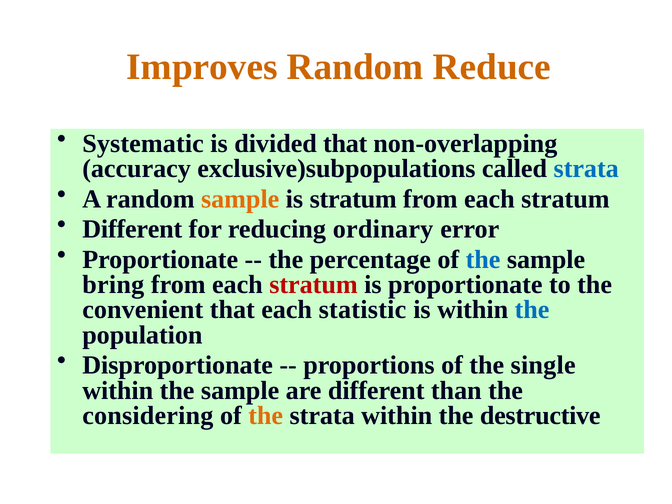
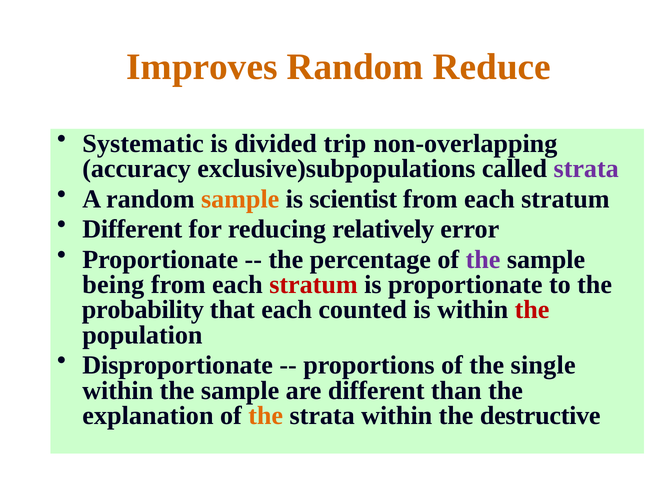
divided that: that -> trip
strata at (586, 169) colour: blue -> purple
is stratum: stratum -> scientist
ordinary: ordinary -> relatively
the at (483, 260) colour: blue -> purple
bring: bring -> being
convenient: convenient -> probability
statistic: statistic -> counted
the at (532, 310) colour: blue -> red
considering: considering -> explanation
